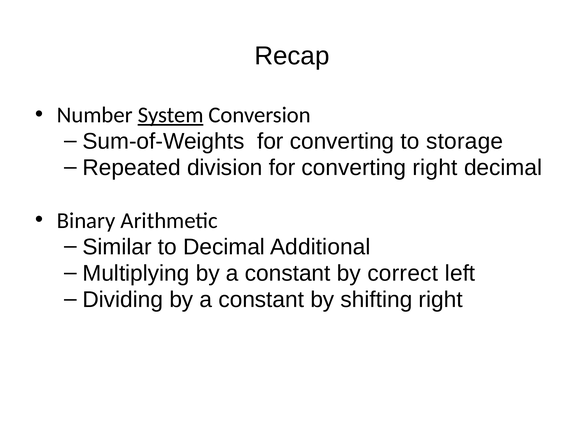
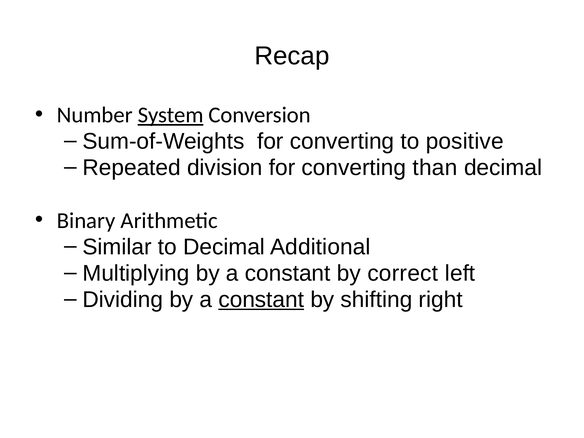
storage: storage -> positive
converting right: right -> than
constant at (261, 300) underline: none -> present
